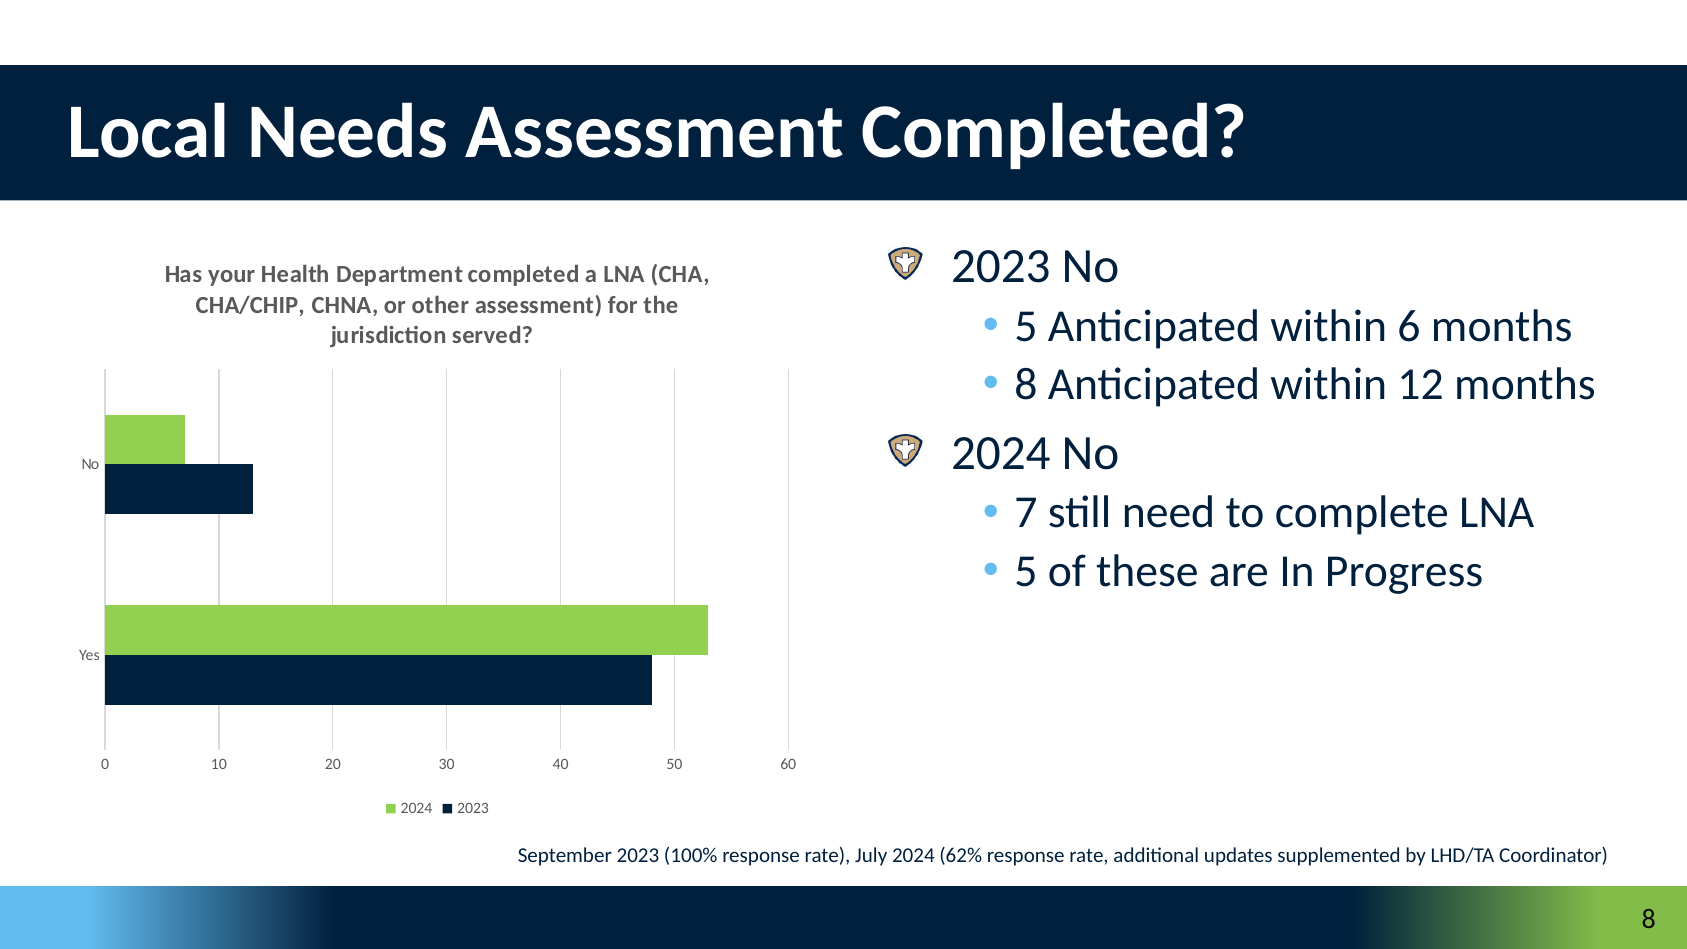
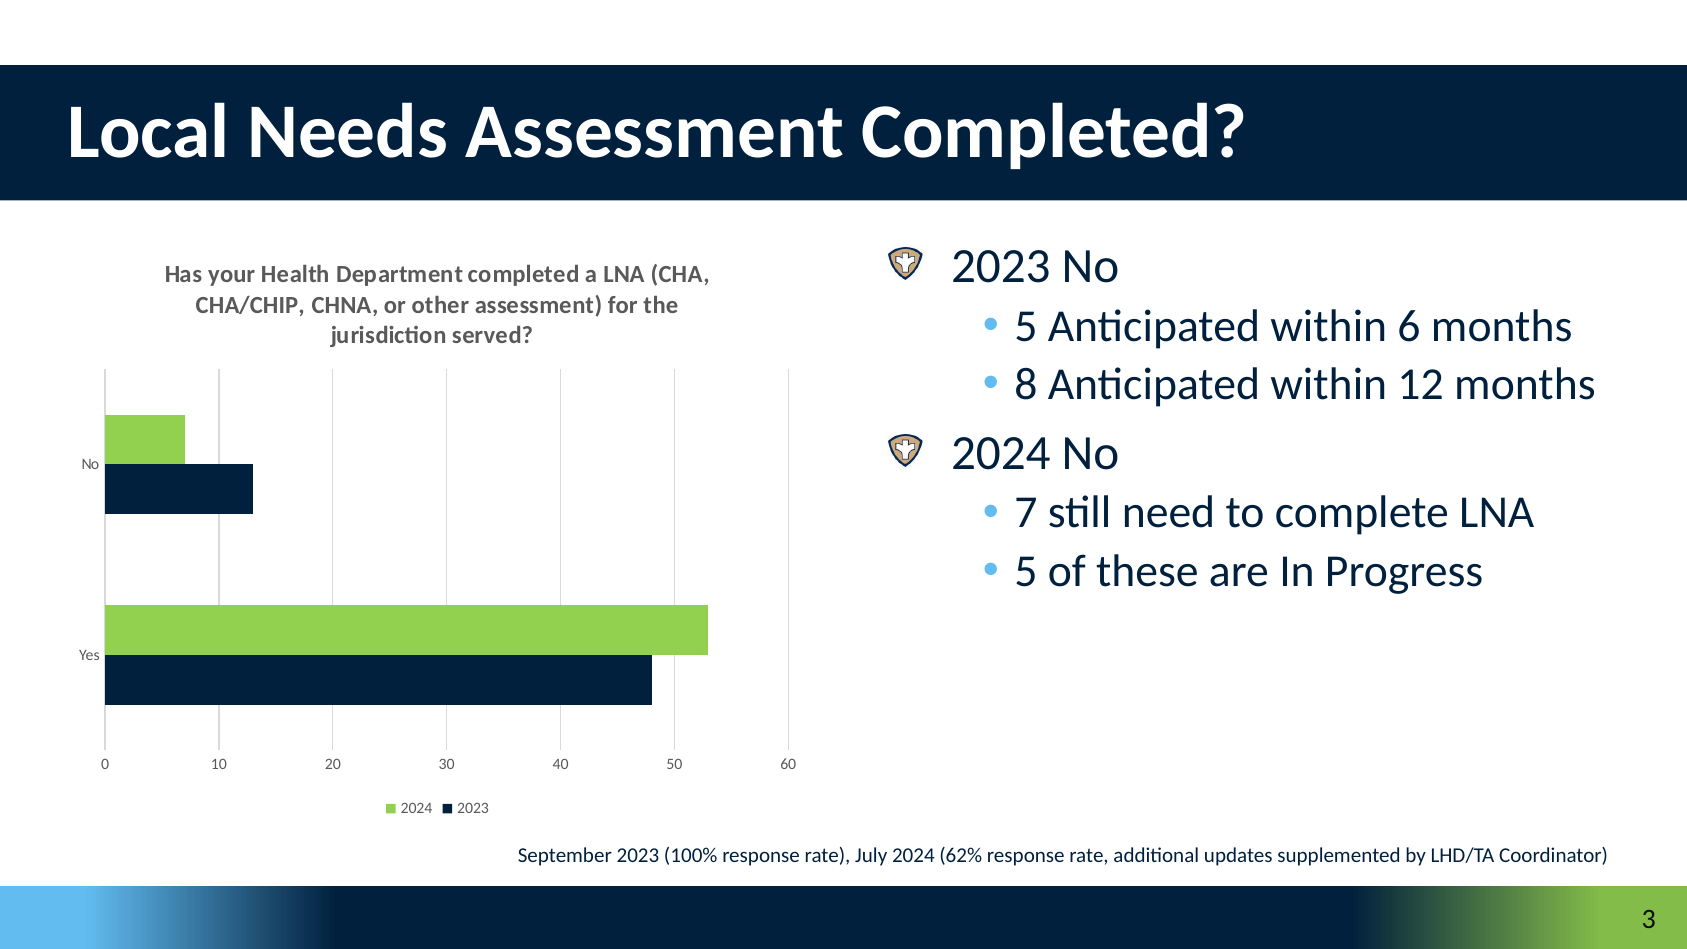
8 at (1649, 919): 8 -> 3
